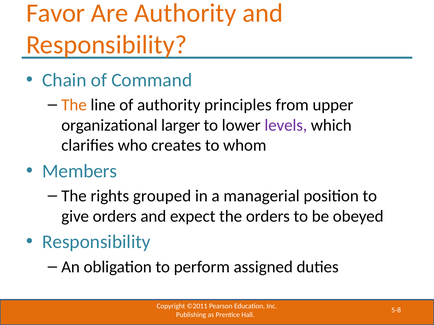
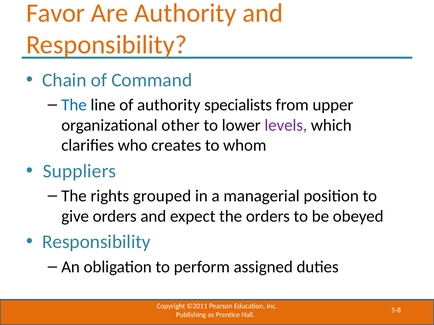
The at (74, 105) colour: orange -> blue
principles: principles -> specialists
larger: larger -> other
Members: Members -> Suppliers
